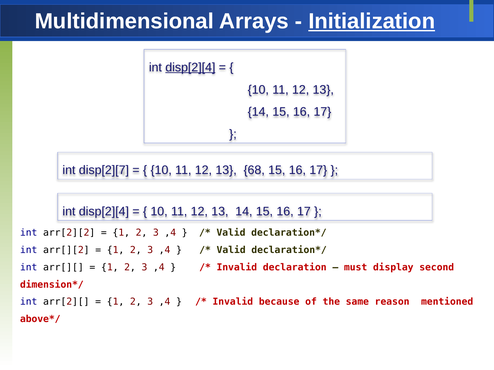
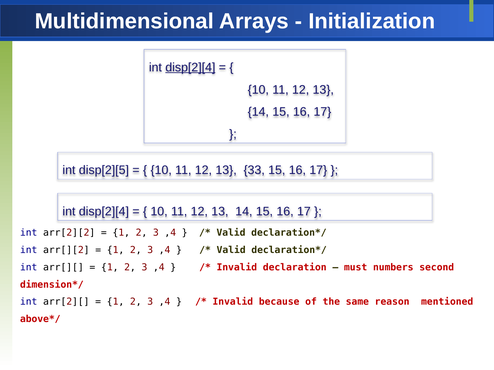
Initialization underline: present -> none
disp[2][7: disp[2][7 -> disp[2][5
68: 68 -> 33
display: display -> numbers
